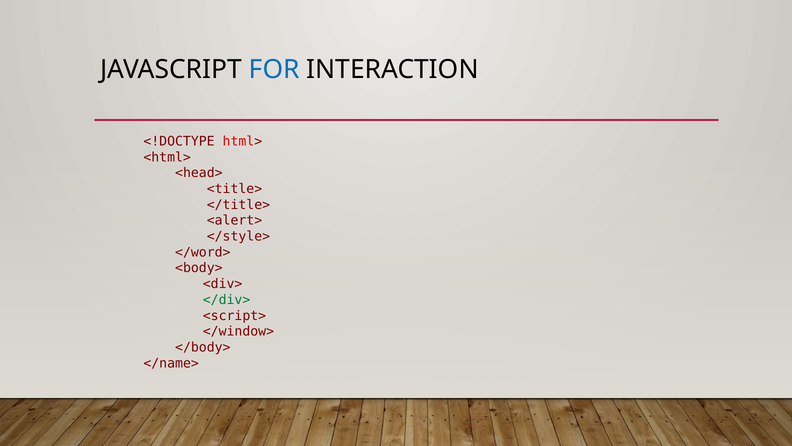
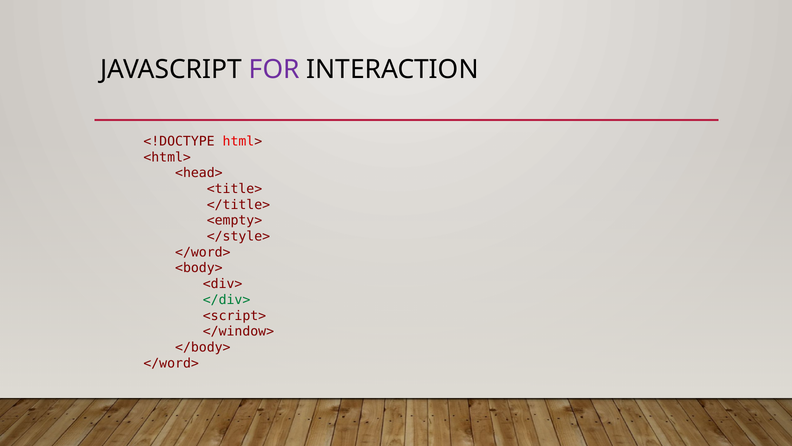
FOR colour: blue -> purple
<alert>: <alert> -> <empty>
</name> at (171, 363): </name> -> </word>
